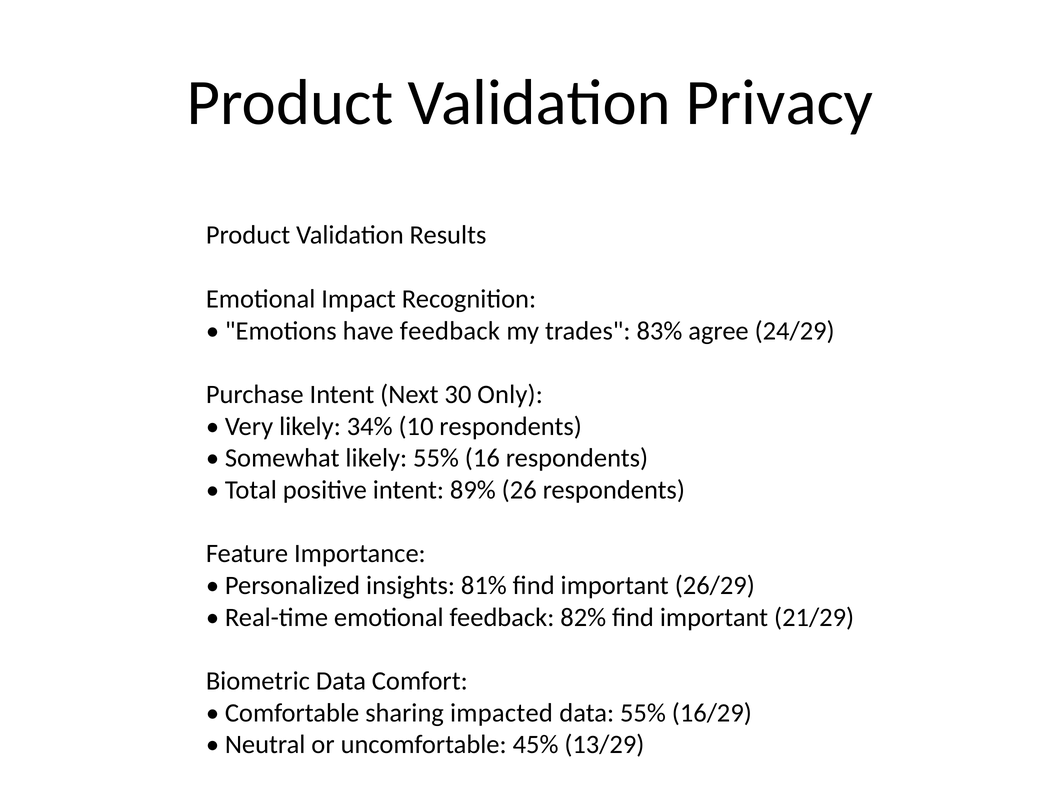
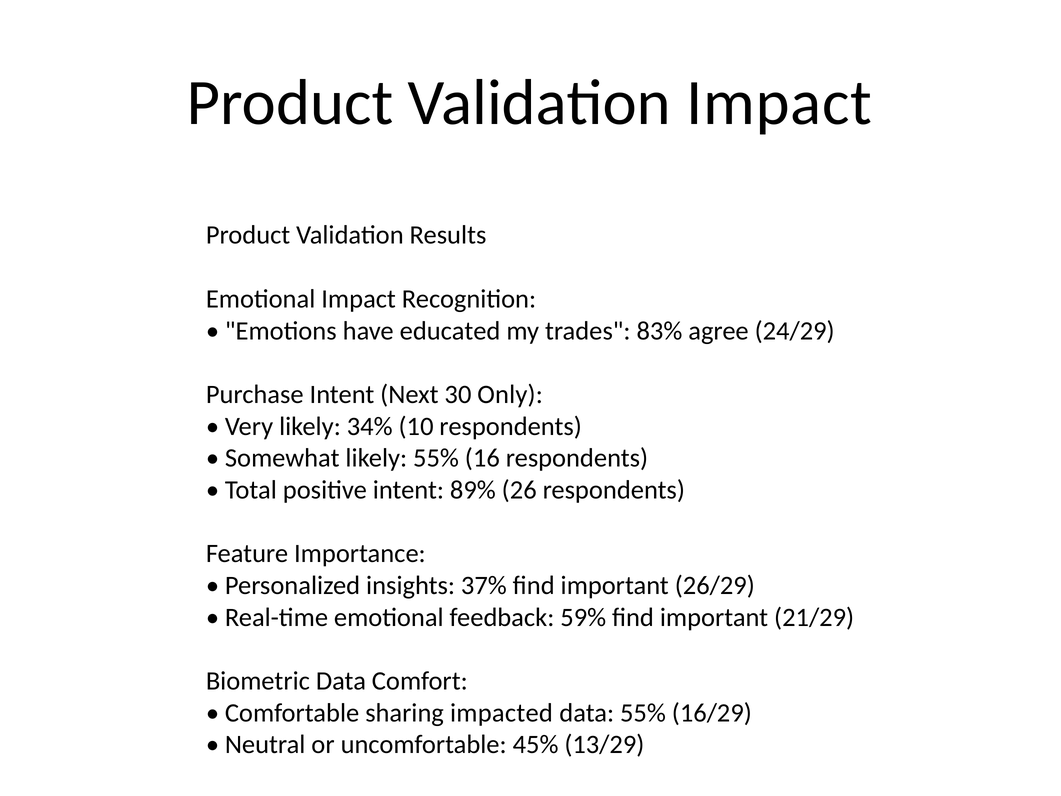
Validation Privacy: Privacy -> Impact
have feedback: feedback -> educated
81%: 81% -> 37%
82%: 82% -> 59%
